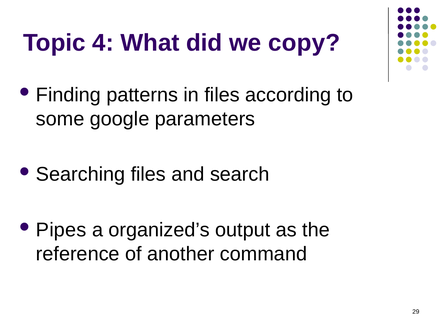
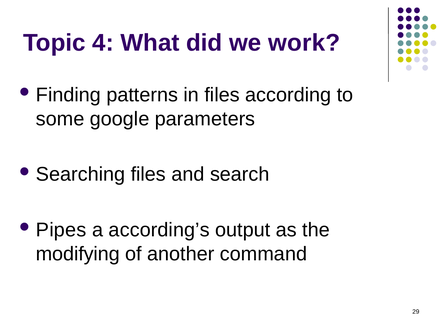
copy: copy -> work
organized’s: organized’s -> according’s
reference: reference -> modifying
